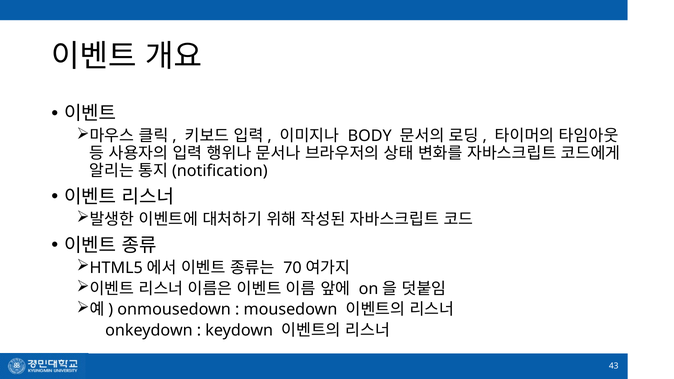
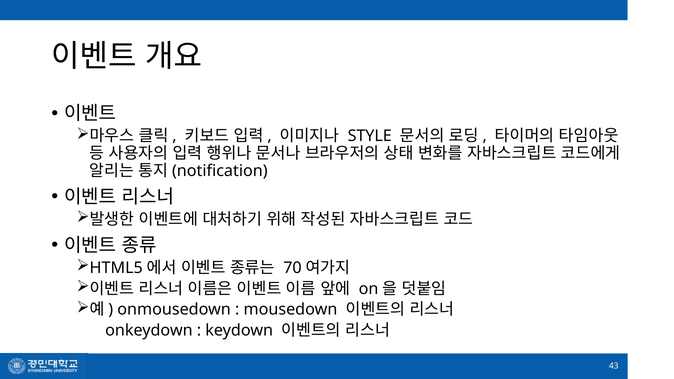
BODY: BODY -> STYLE
